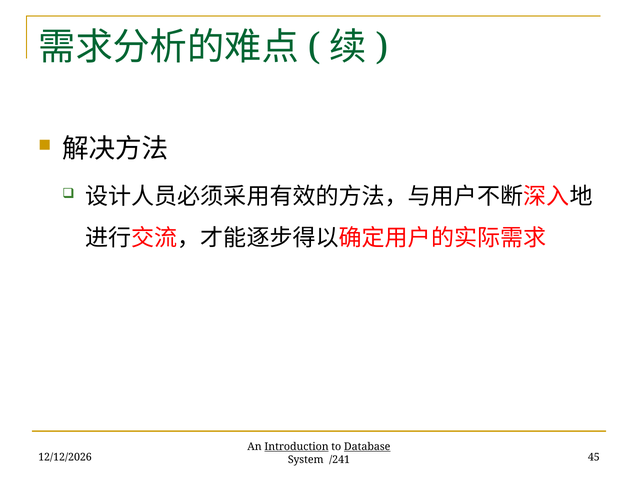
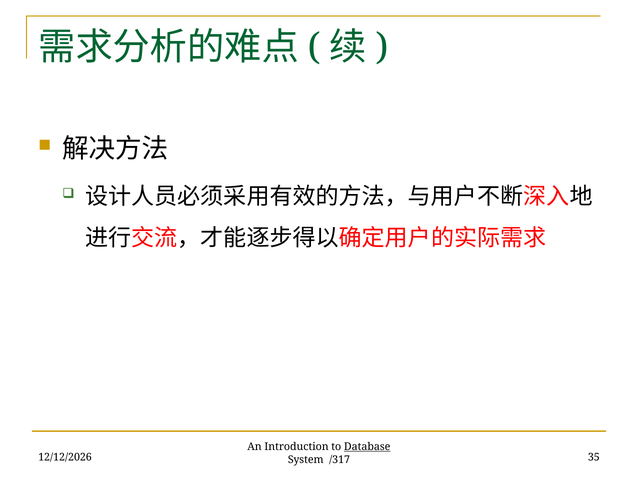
Introduction underline: present -> none
45: 45 -> 35
/241: /241 -> /317
